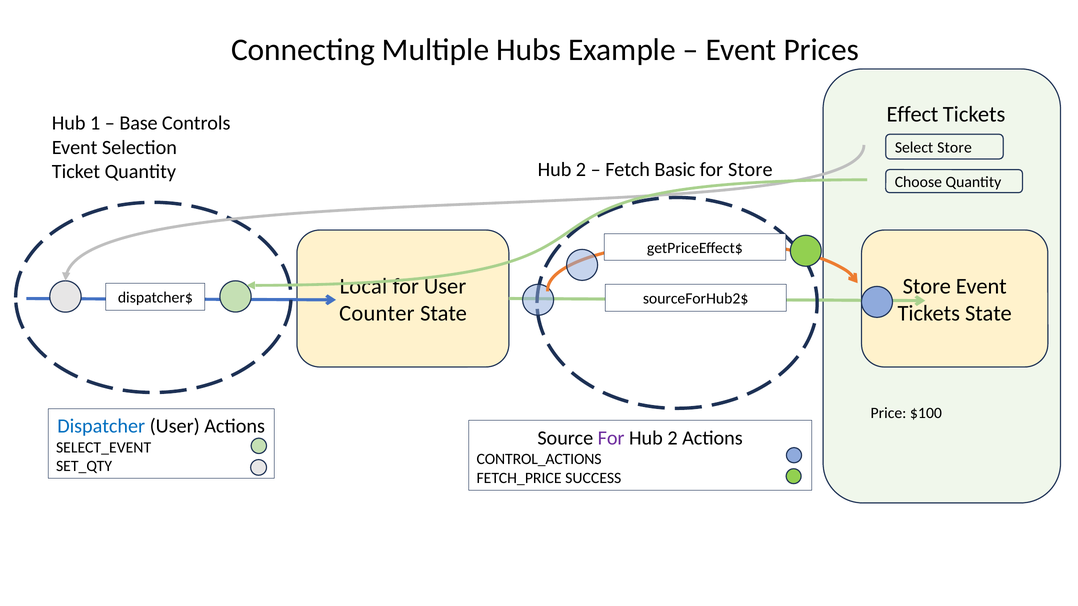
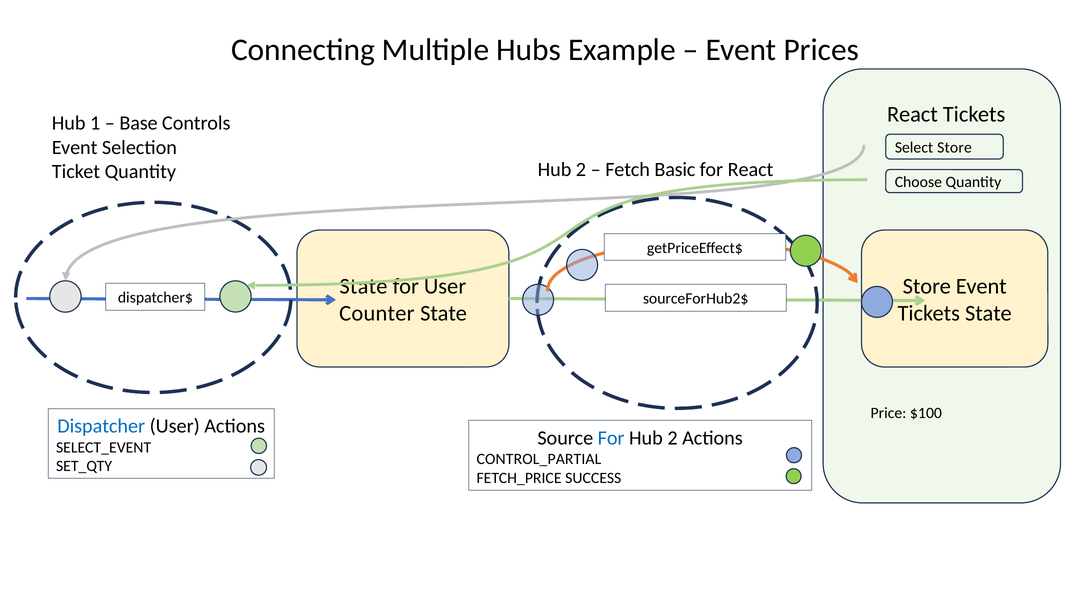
Effect at (912, 115): Effect -> React
for Store: Store -> React
Local at (363, 287): Local -> State
For at (611, 438) colour: purple -> blue
CONTROL_ACTIONS: CONTROL_ACTIONS -> CONTROL_PARTIAL
